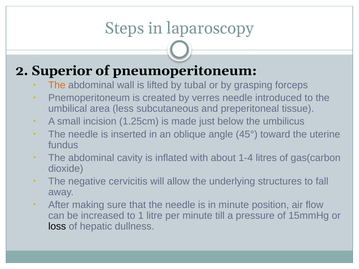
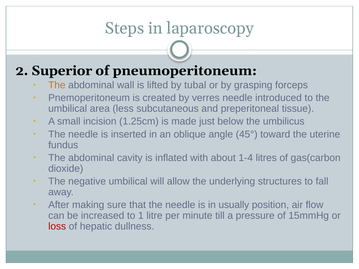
negative cervicitis: cervicitis -> umbilical
in minute: minute -> usually
loss colour: black -> red
